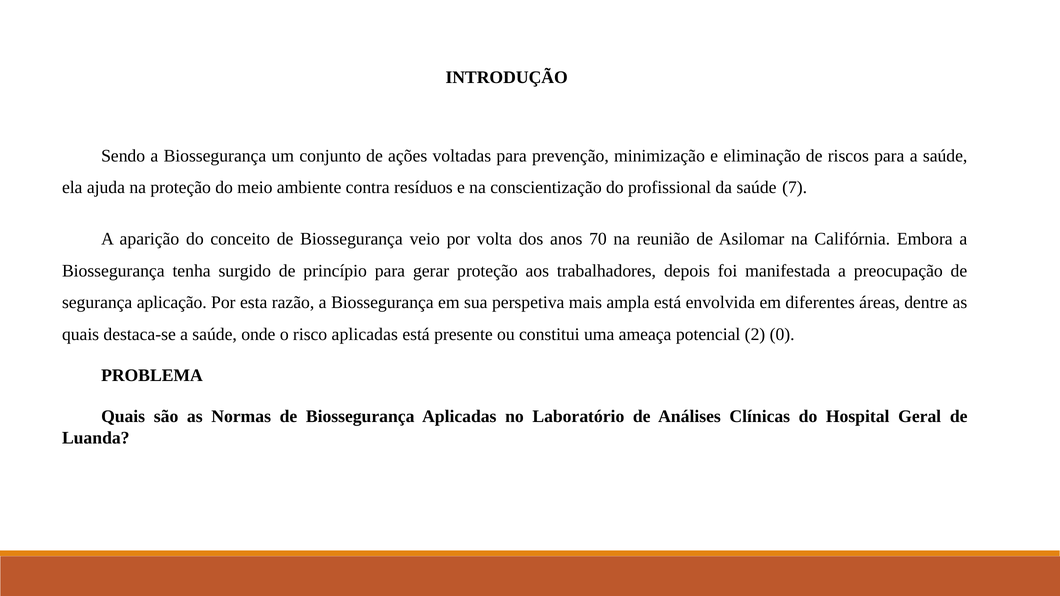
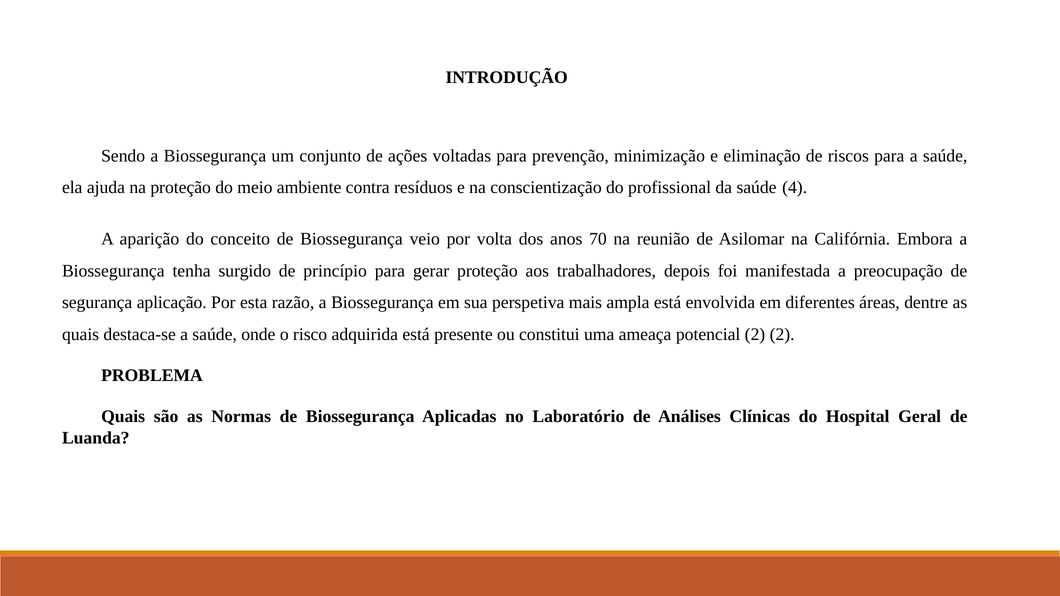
7: 7 -> 4
risco aplicadas: aplicadas -> adquirida
2 0: 0 -> 2
